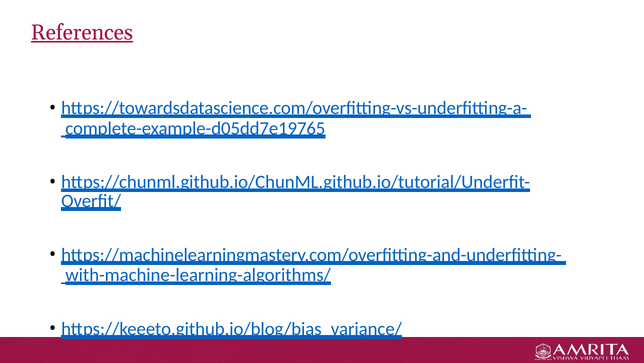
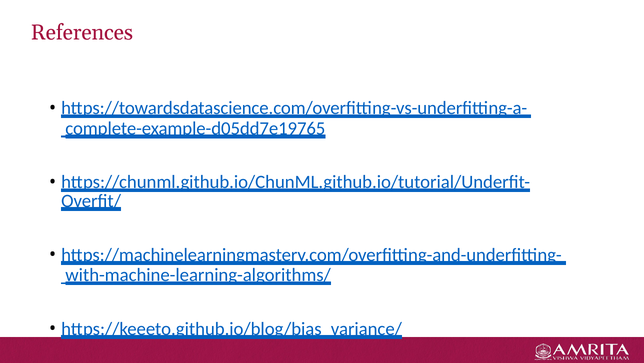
References underline: present -> none
